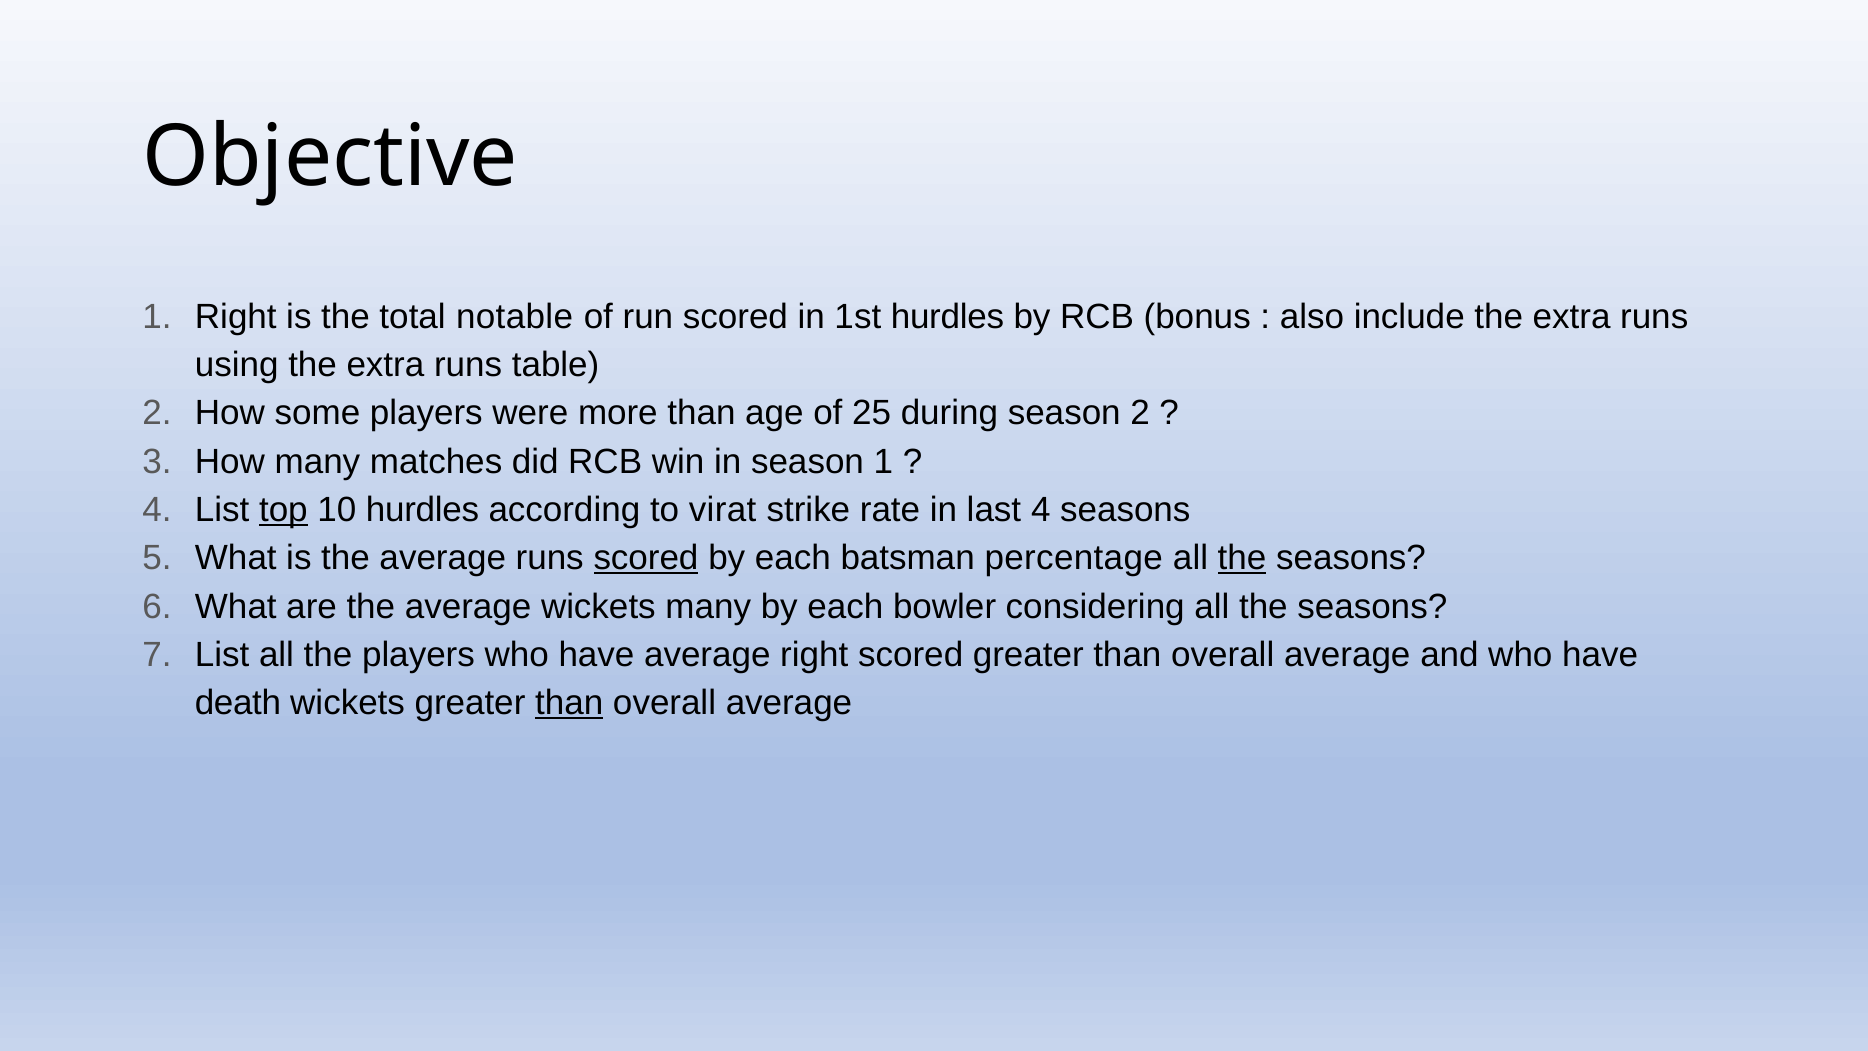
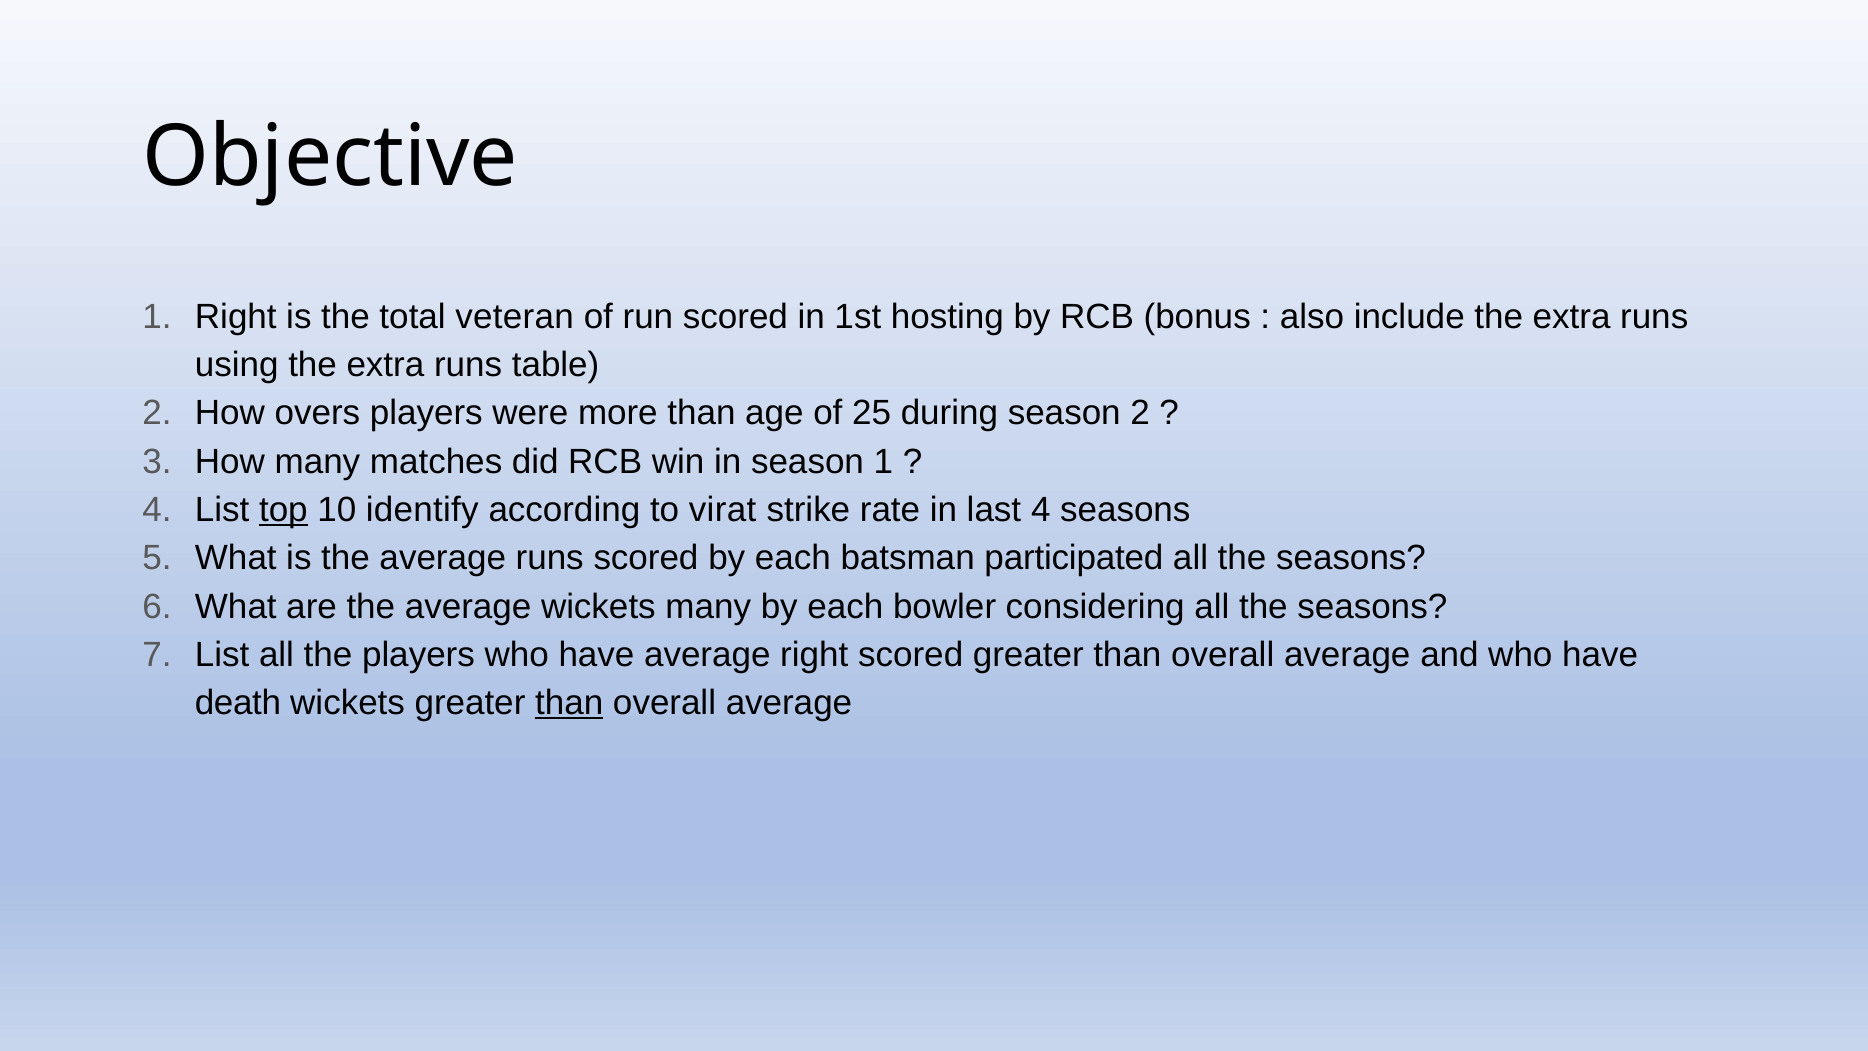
notable: notable -> veteran
1st hurdles: hurdles -> hosting
some: some -> overs
10 hurdles: hurdles -> identify
scored at (646, 558) underline: present -> none
percentage: percentage -> participated
the at (1242, 558) underline: present -> none
